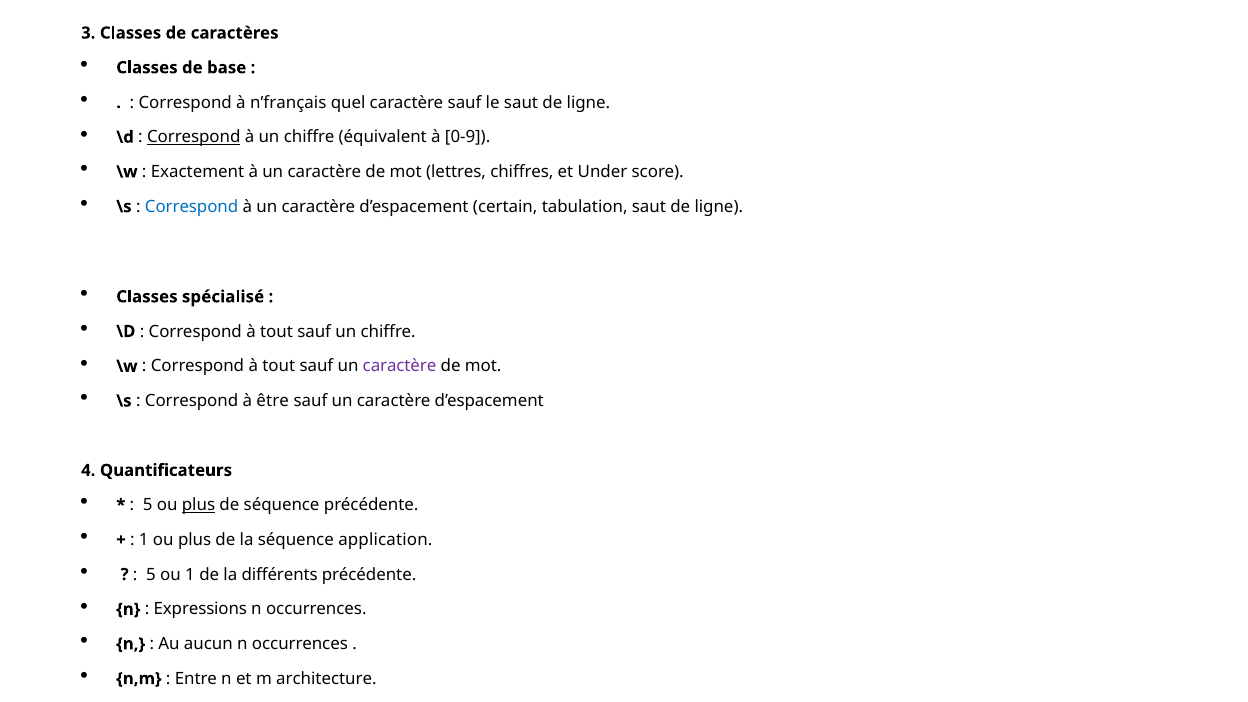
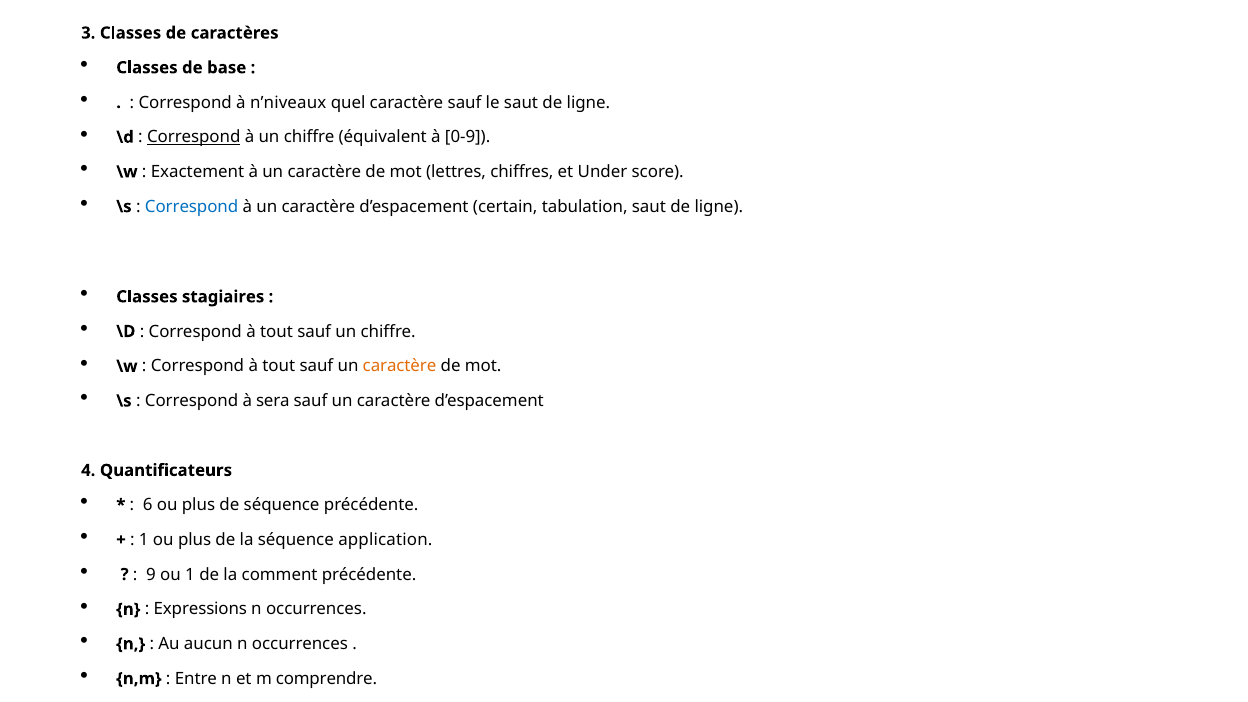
n’français: n’français -> n’niveaux
spécialisé: spécialisé -> stagiaires
caractère at (400, 366) colour: purple -> orange
être: être -> sera
5 at (148, 505): 5 -> 6
plus at (198, 505) underline: present -> none
5 at (151, 574): 5 -> 9
différents: différents -> comment
architecture: architecture -> comprendre
